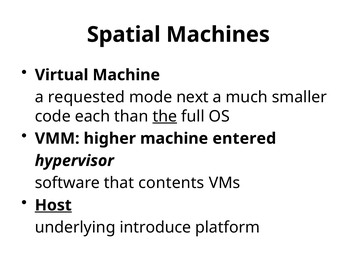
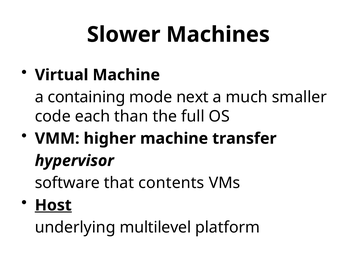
Spatial: Spatial -> Slower
requested: requested -> containing
the underline: present -> none
entered: entered -> transfer
introduce: introduce -> multilevel
